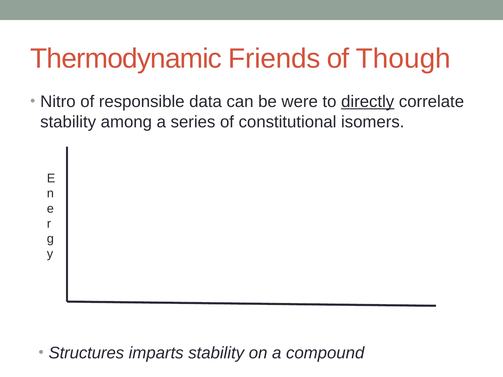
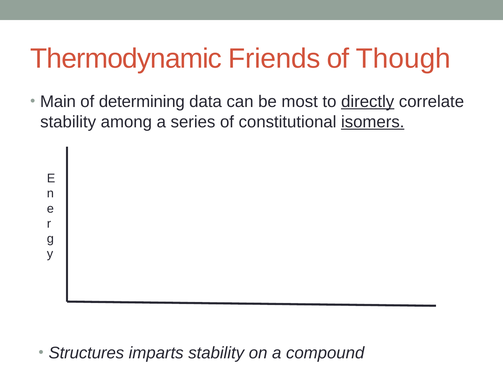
Nitro: Nitro -> Main
responsible: responsible -> determining
were: were -> most
isomers underline: none -> present
